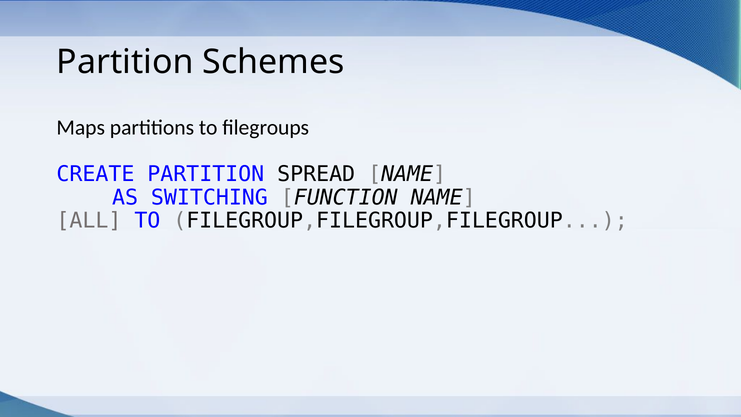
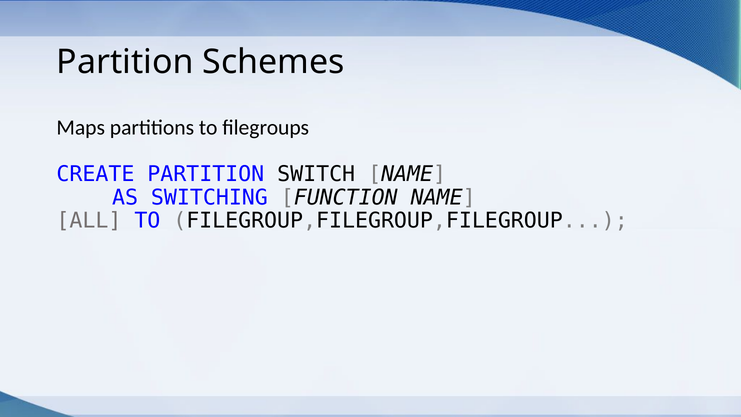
SPREAD: SPREAD -> SWITCH
